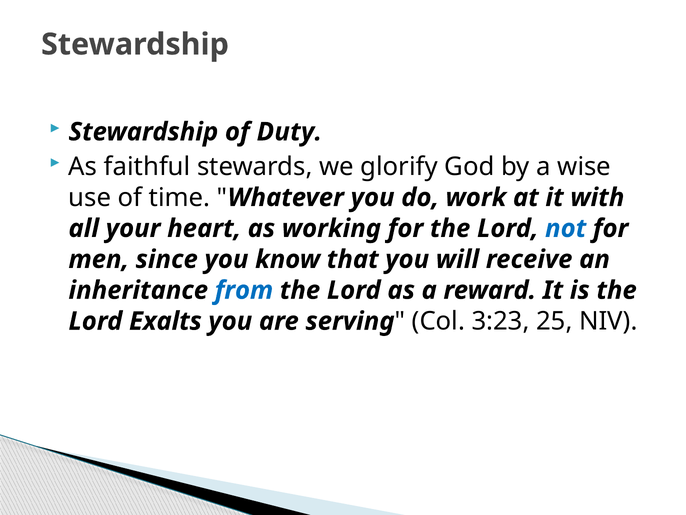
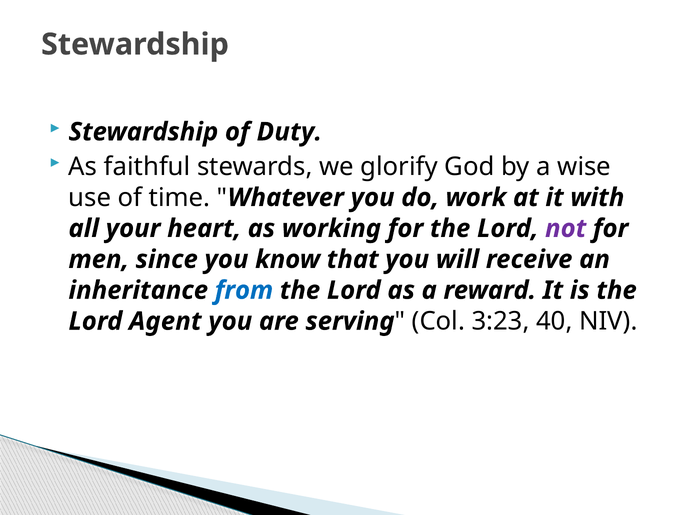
not colour: blue -> purple
Exalts: Exalts -> Agent
25: 25 -> 40
